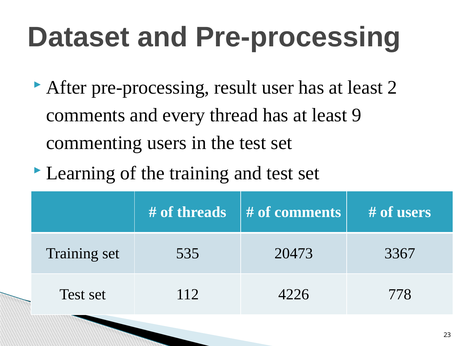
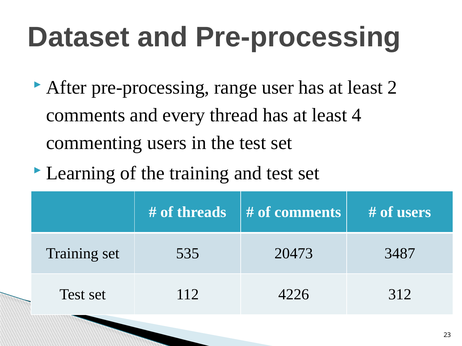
result: result -> range
9: 9 -> 4
3367: 3367 -> 3487
778: 778 -> 312
